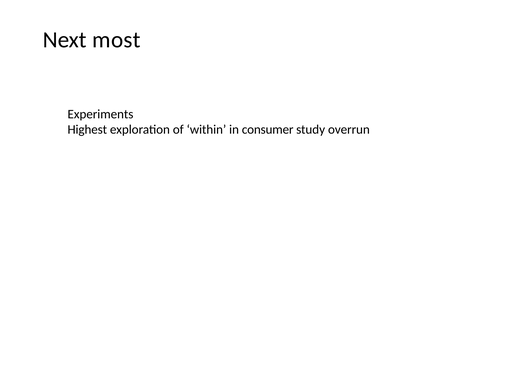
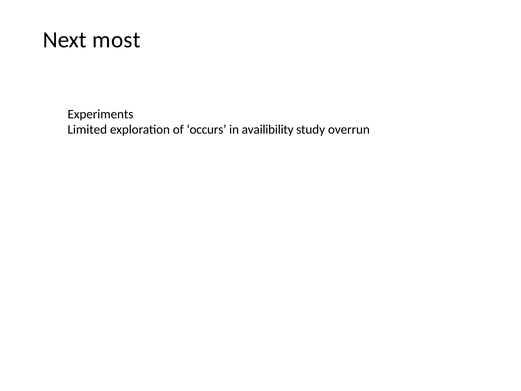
Highest: Highest -> Limited
within: within -> occurs
consumer: consumer -> availibility
